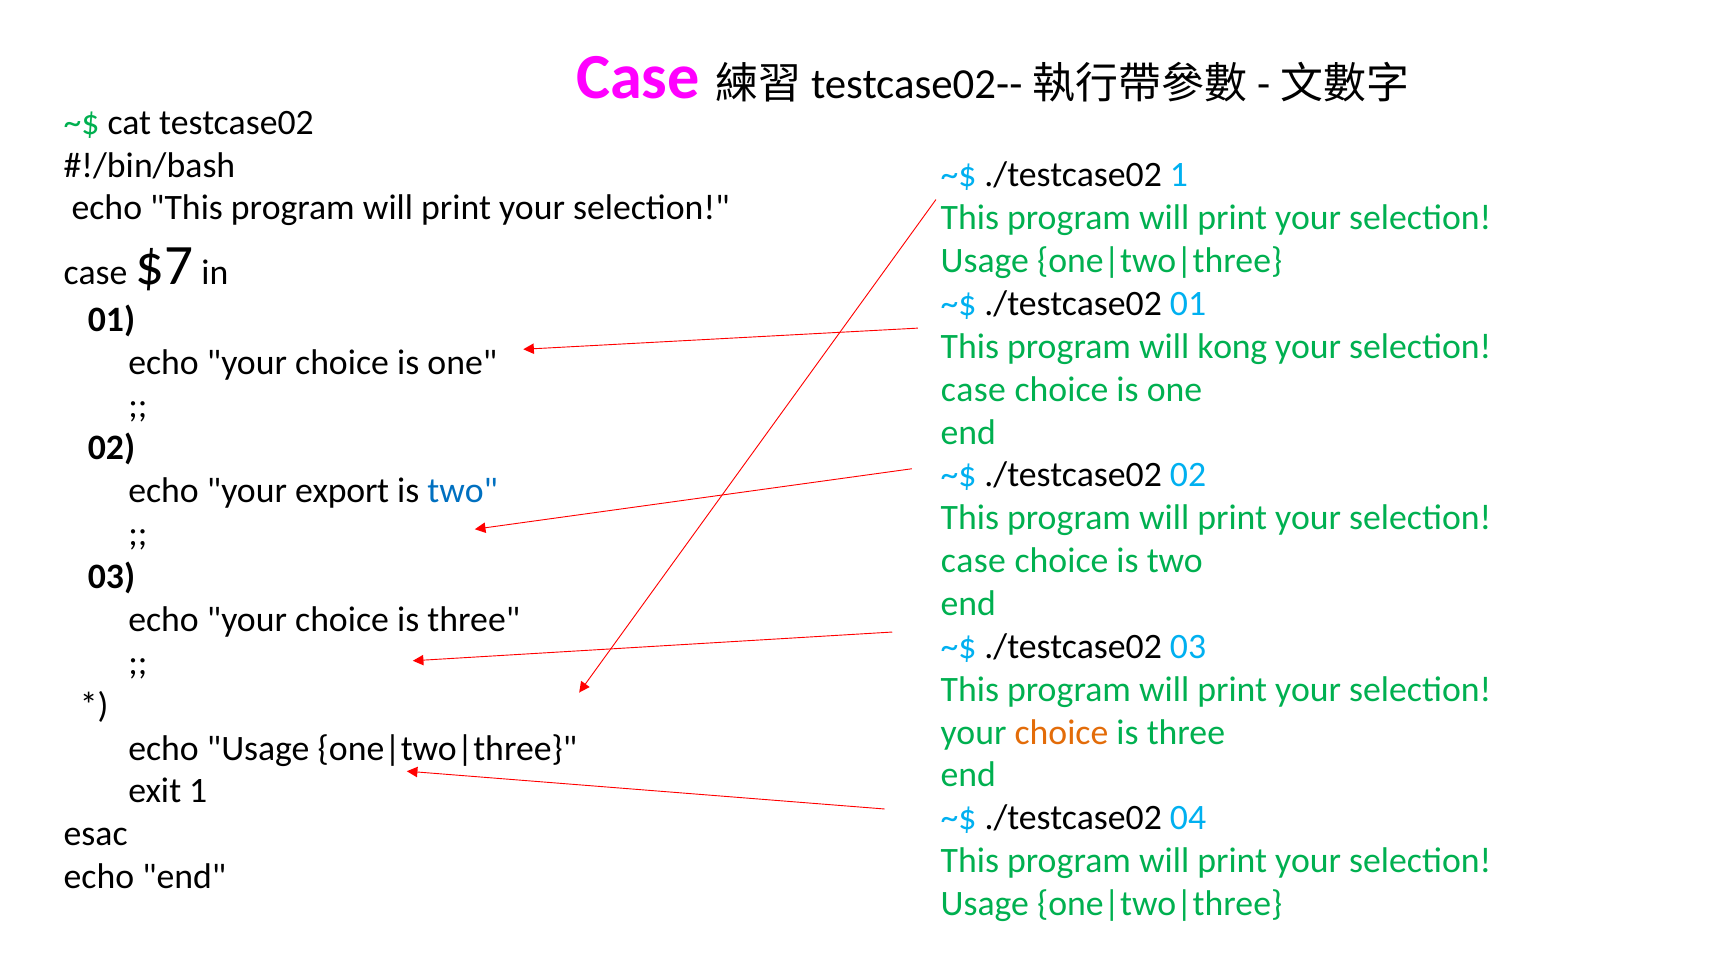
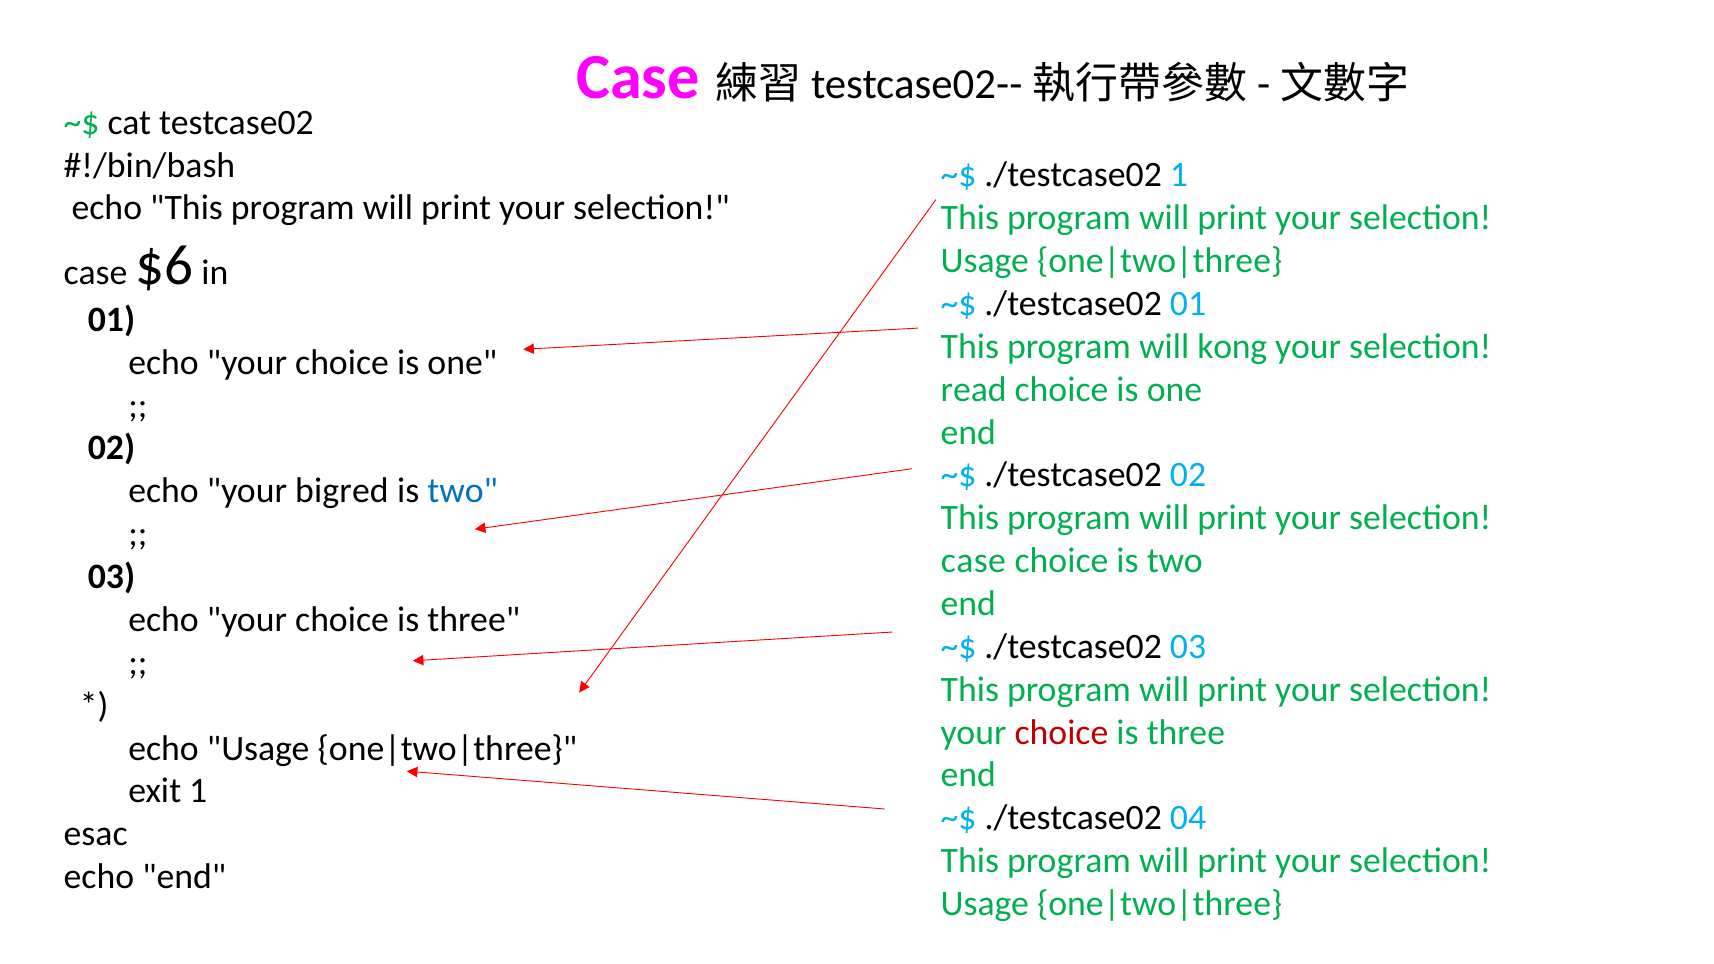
$7: $7 -> $6
case at (973, 389): case -> read
export: export -> bigred
choice at (1061, 732) colour: orange -> red
